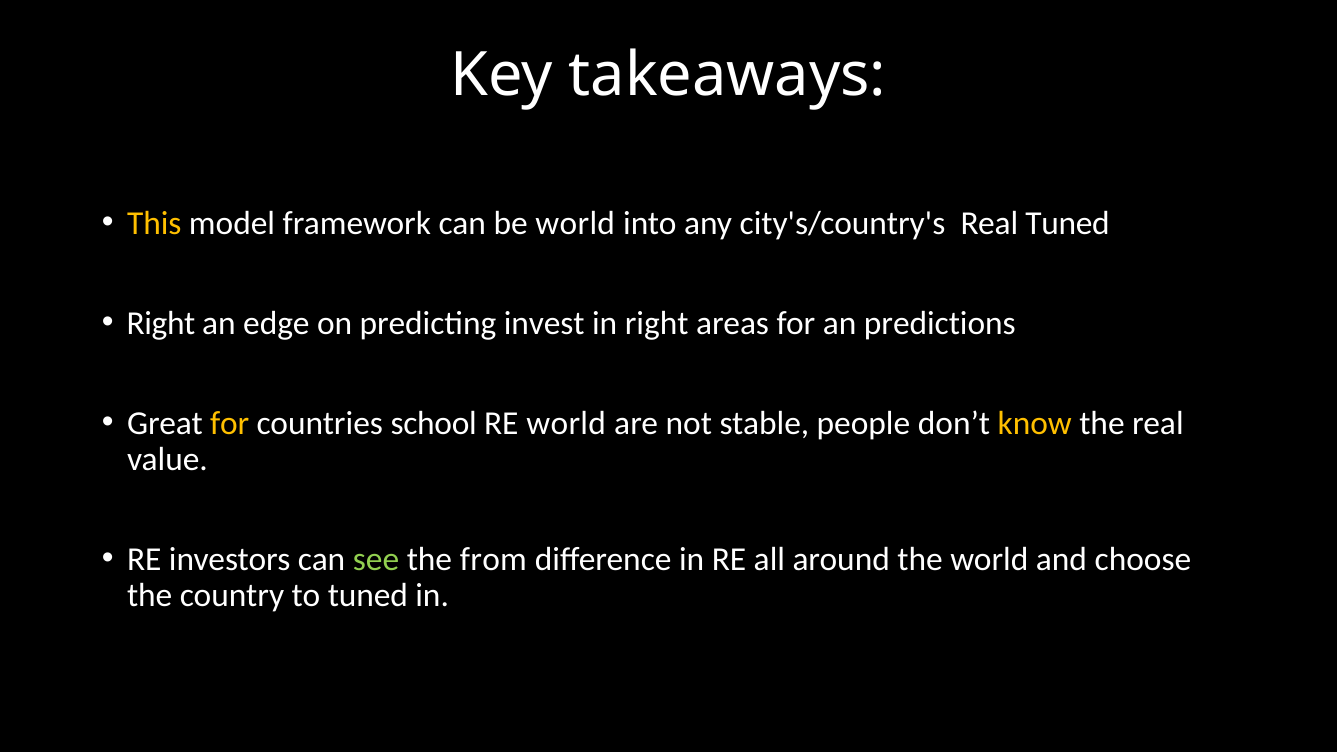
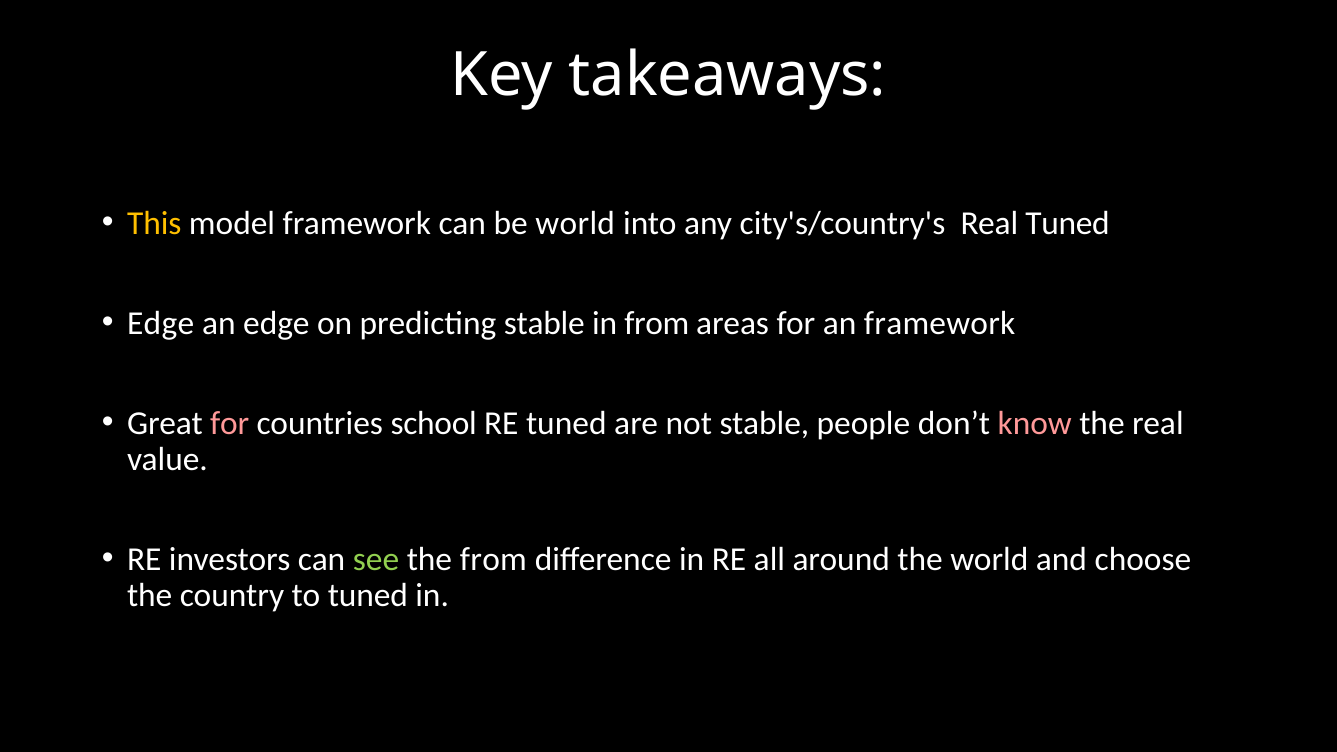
Right at (161, 323): Right -> Edge
predicting invest: invest -> stable
in right: right -> from
an predictions: predictions -> framework
for at (230, 423) colour: yellow -> pink
RE world: world -> tuned
know colour: yellow -> pink
